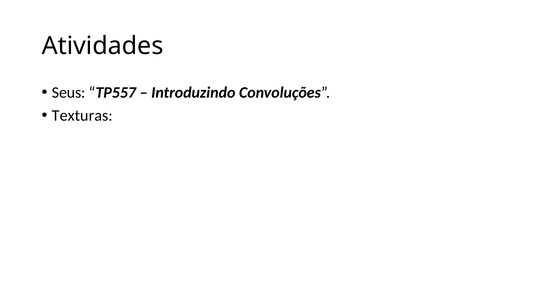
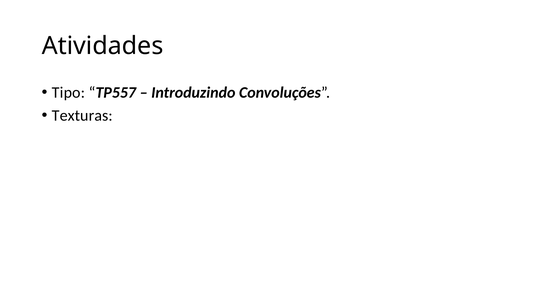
Seus: Seus -> Tipo
